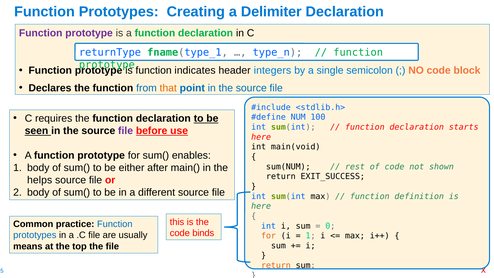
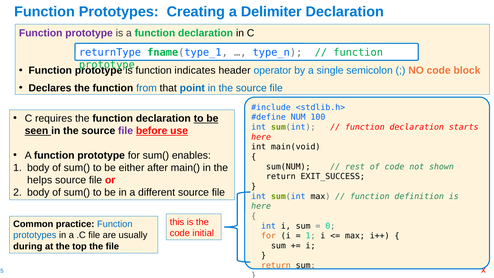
integers: integers -> operator
that colour: orange -> black
binds: binds -> initial
means: means -> during
